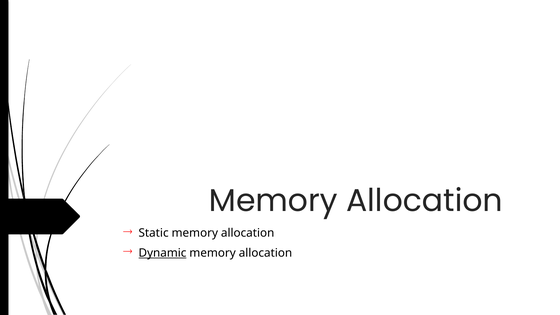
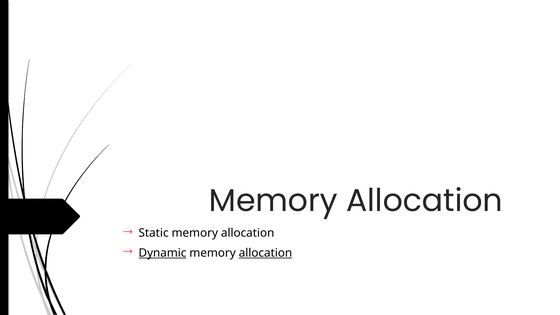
allocation at (265, 253) underline: none -> present
